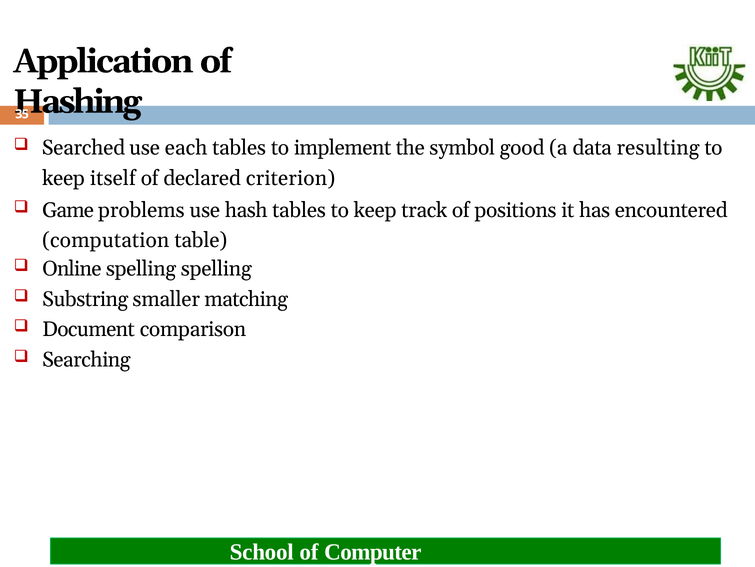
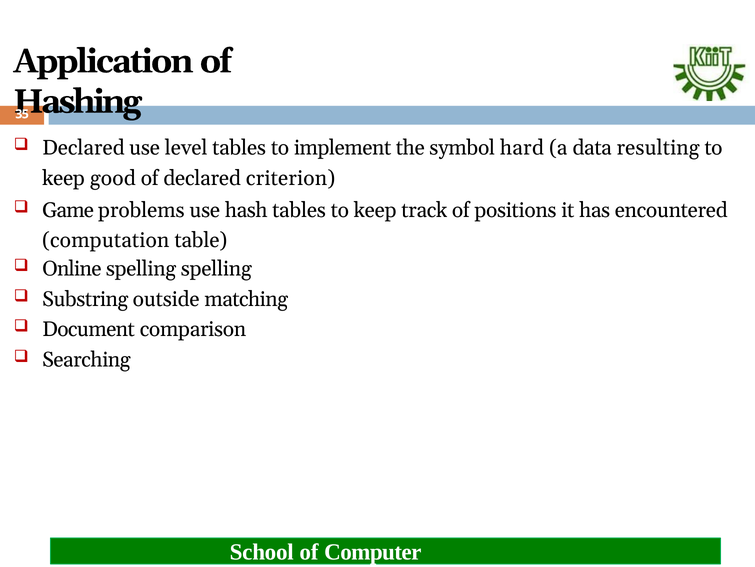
Searched at (84, 148): Searched -> Declared
each: each -> level
good: good -> hard
itself: itself -> good
smaller: smaller -> outside
